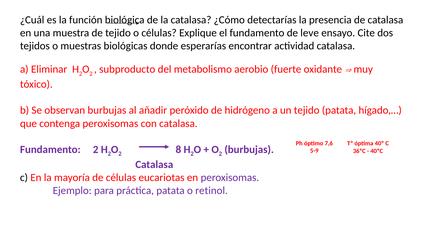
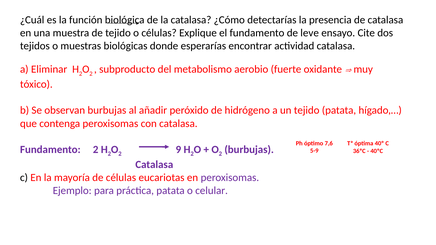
8: 8 -> 9
retinol: retinol -> celular
